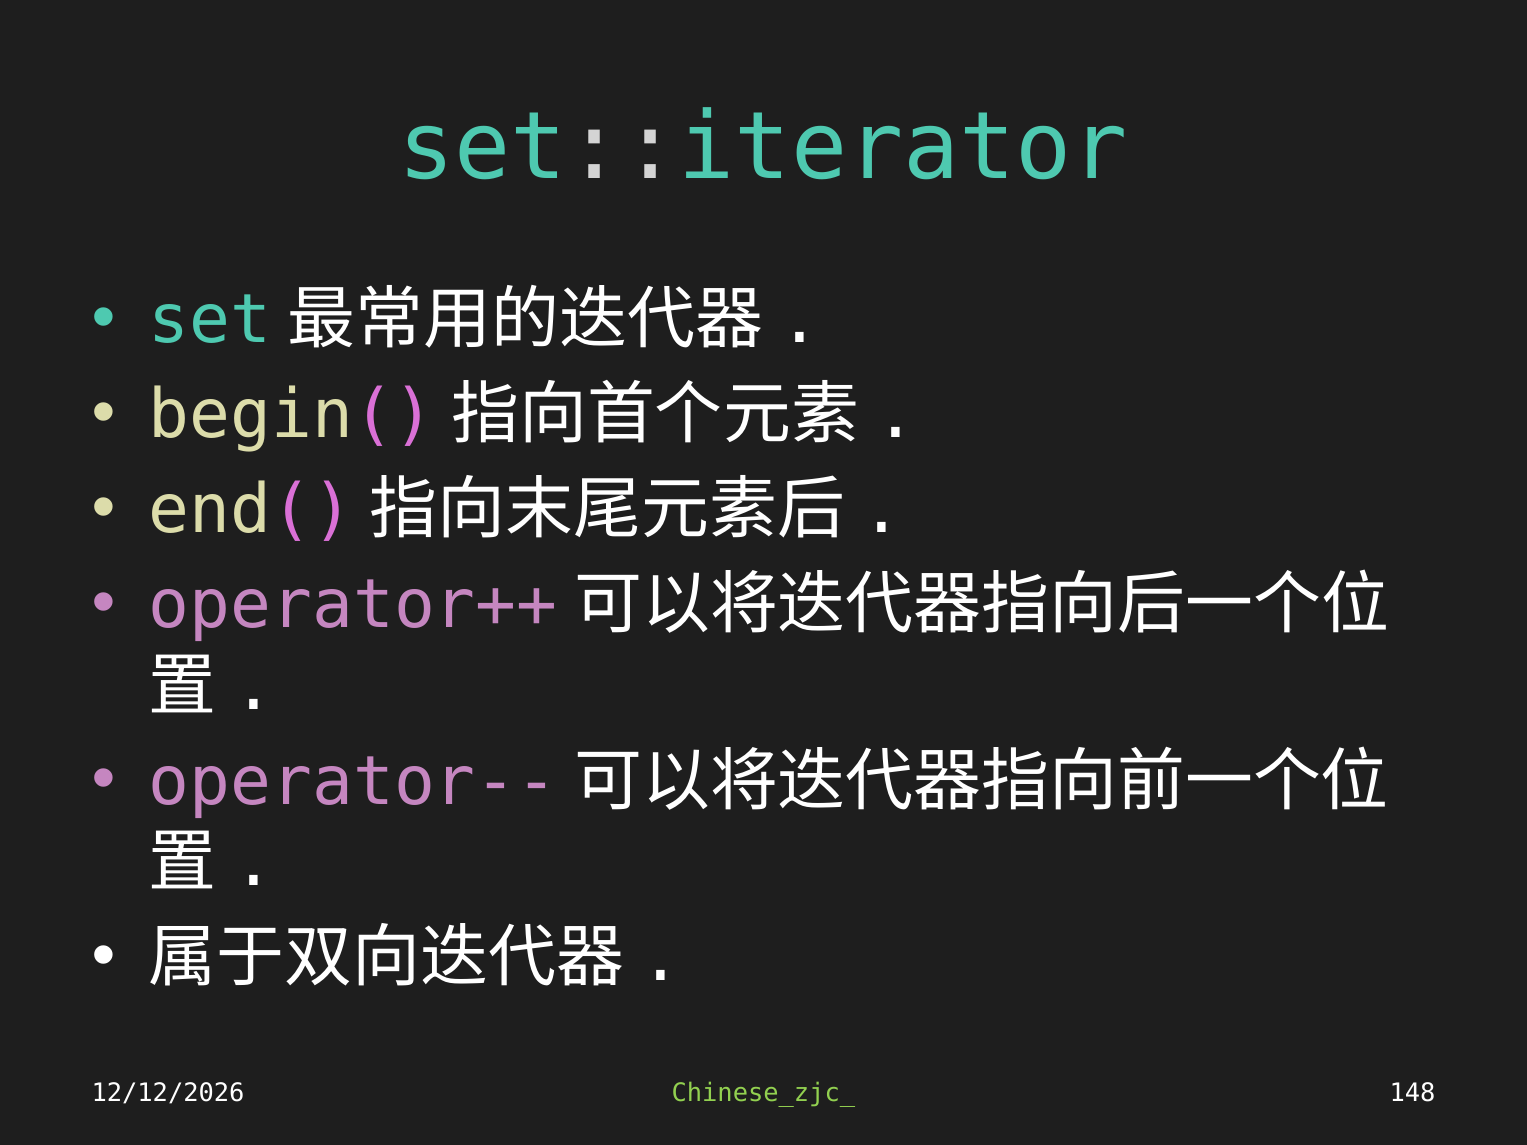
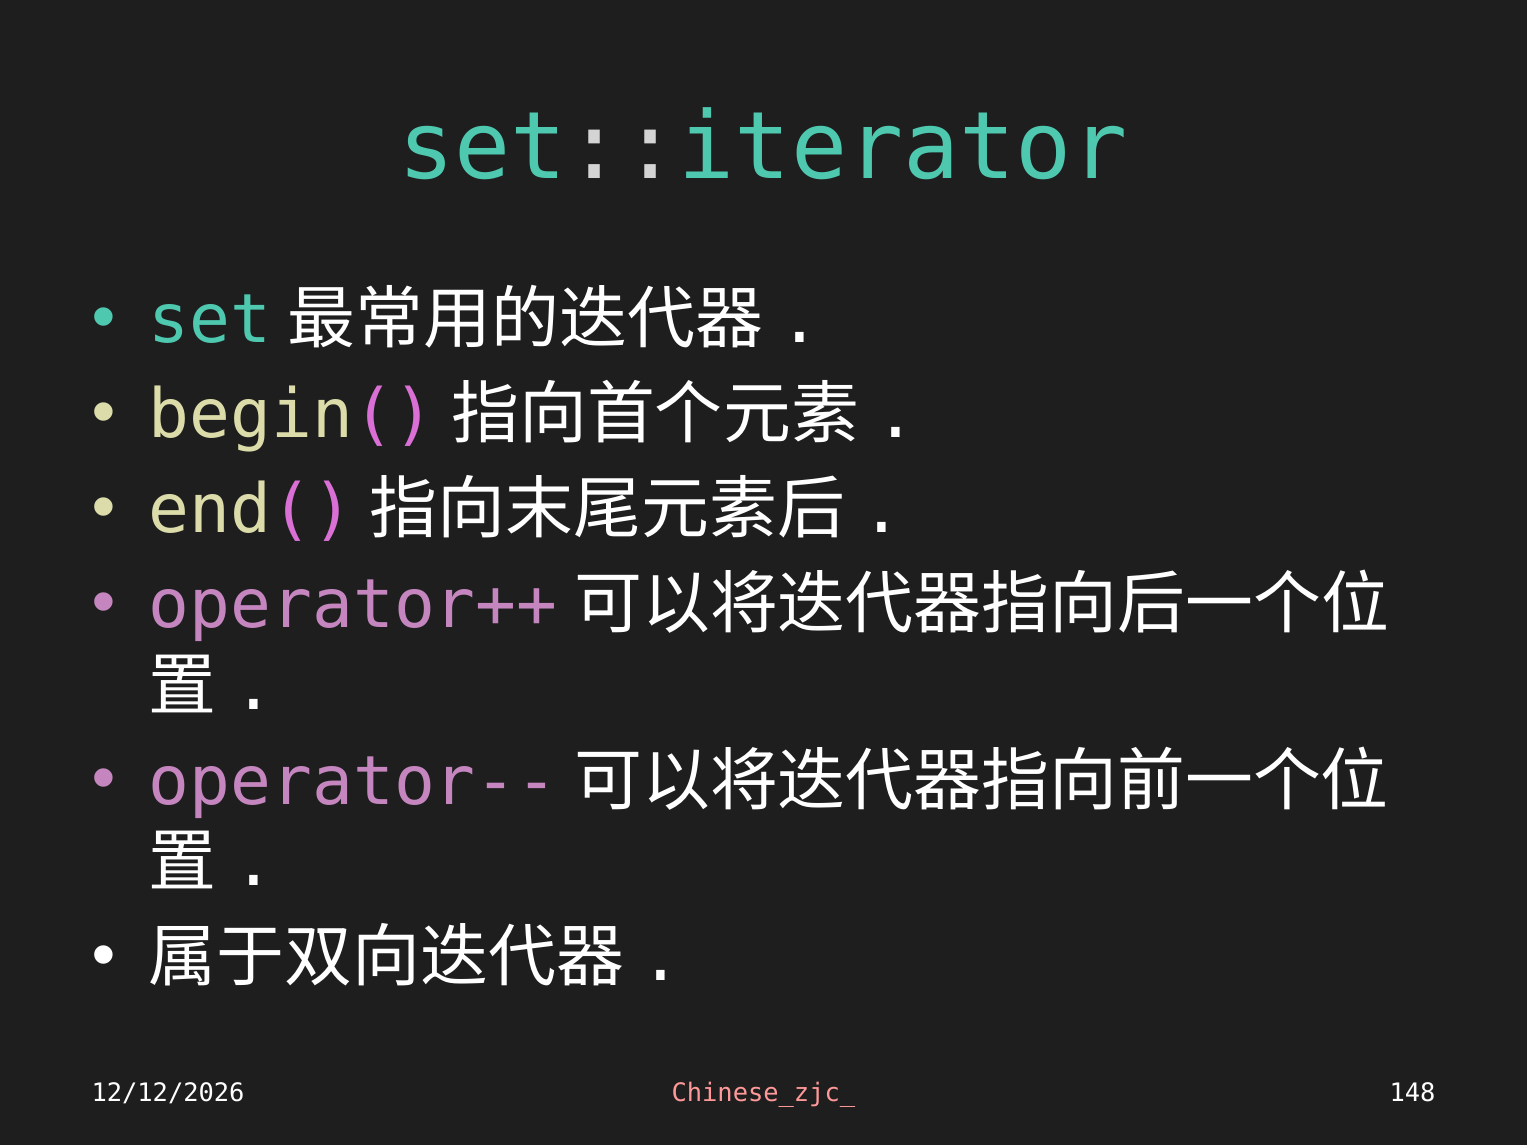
Chinese_zjc_ colour: light green -> pink
